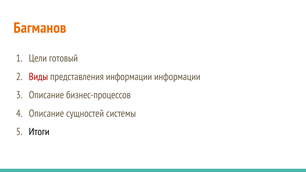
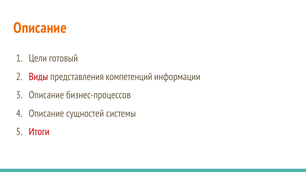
Багманов at (40, 28): Багманов -> Описание
представления информации: информации -> компетенций
Итоги colour: black -> red
